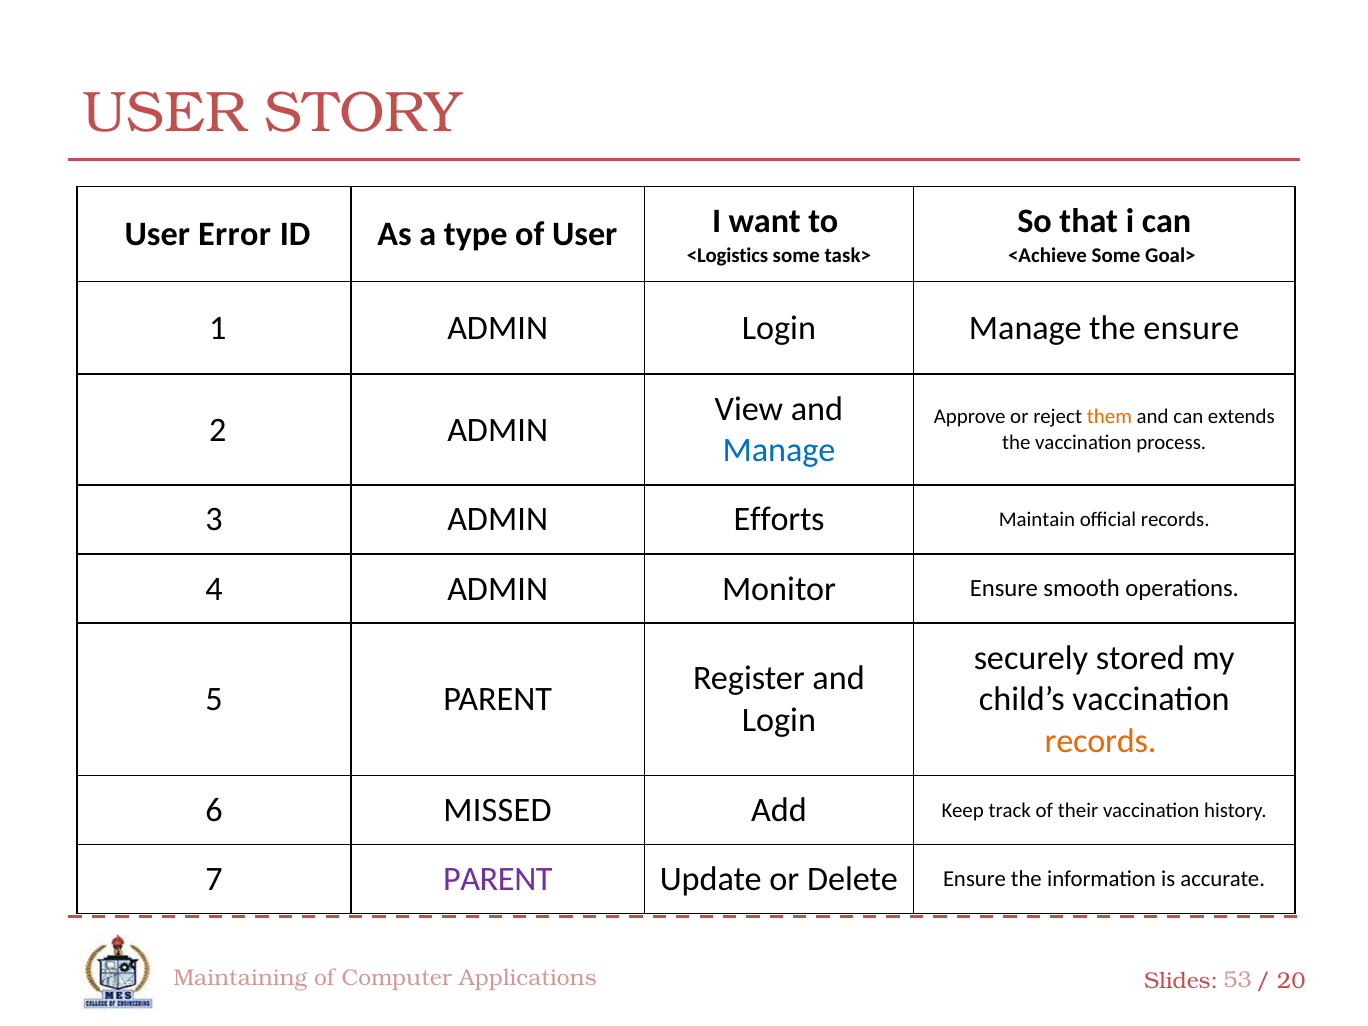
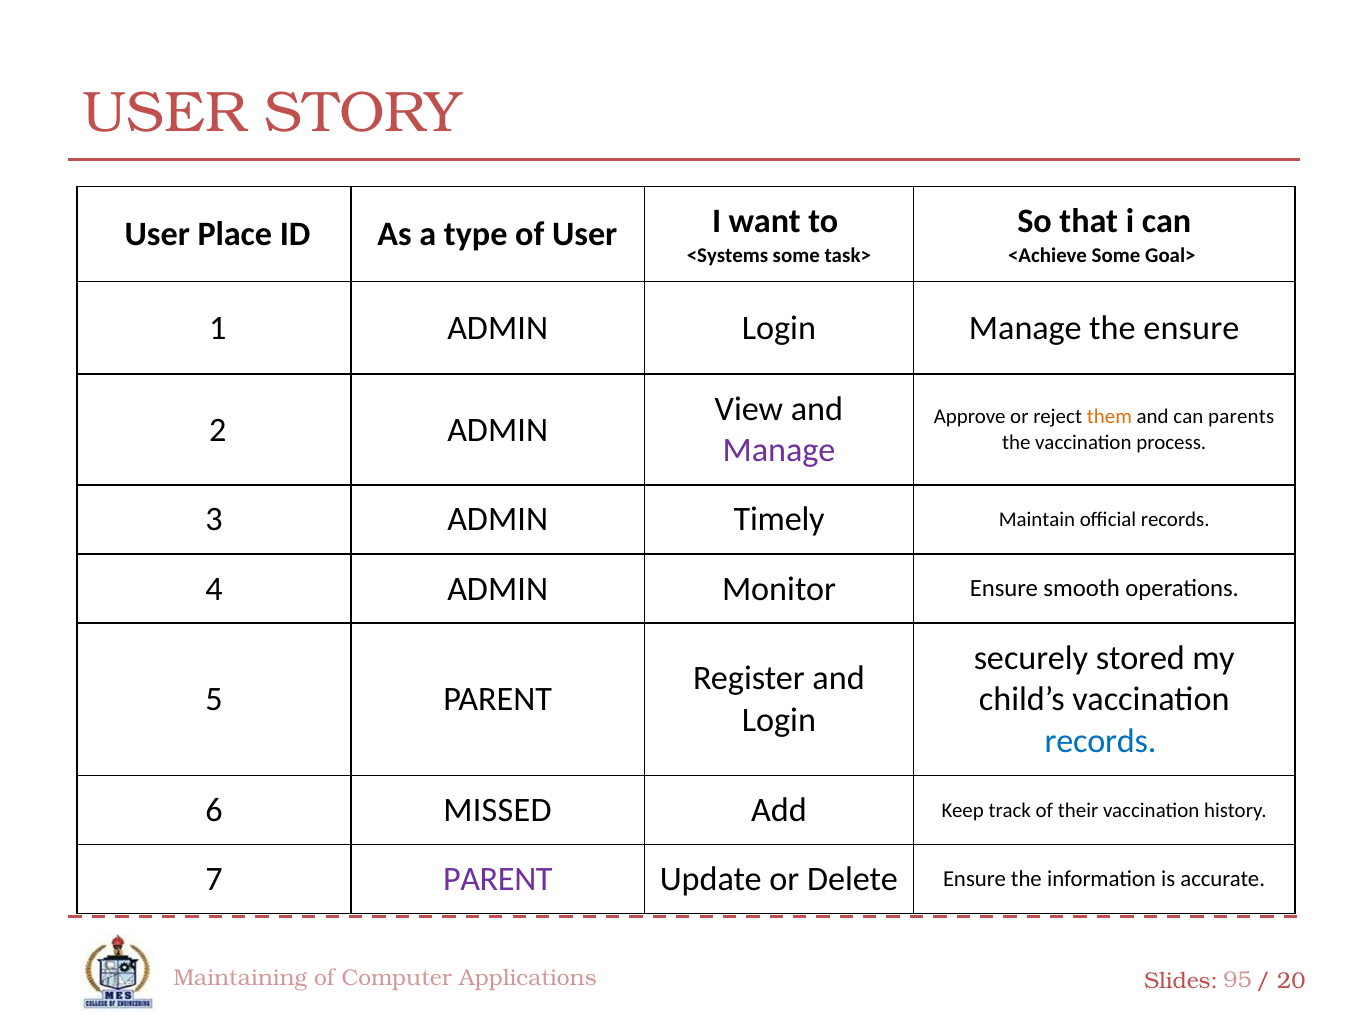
Error: Error -> Place
<Logistics: <Logistics -> <Systems
extends: extends -> parents
Manage at (779, 451) colour: blue -> purple
Efforts: Efforts -> Timely
records at (1101, 741) colour: orange -> blue
53: 53 -> 95
